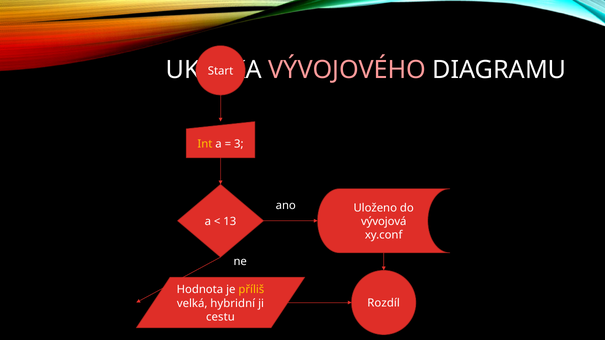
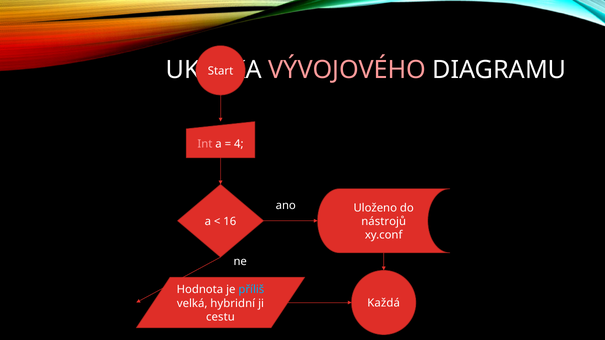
Int colour: yellow -> pink
3: 3 -> 4
13: 13 -> 16
vývojová: vývojová -> nástrojů
příliš colour: yellow -> light blue
Rozdíl: Rozdíl -> Každá
